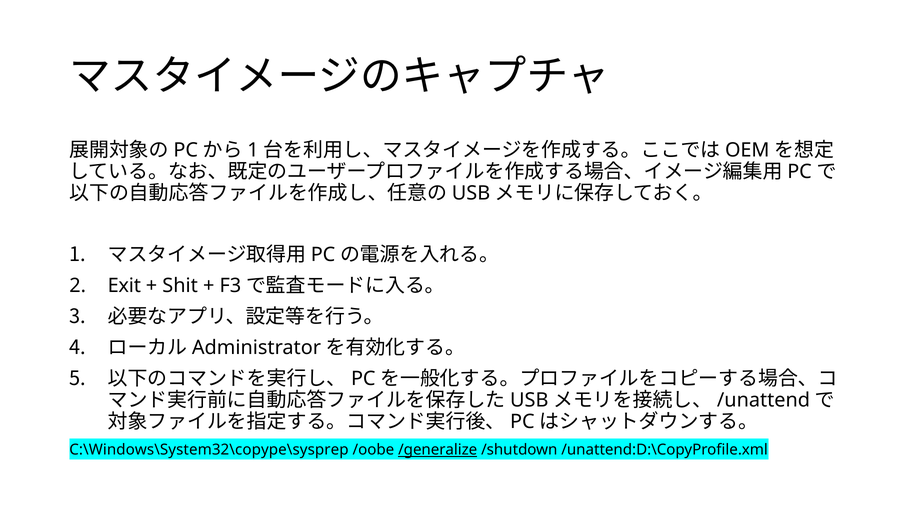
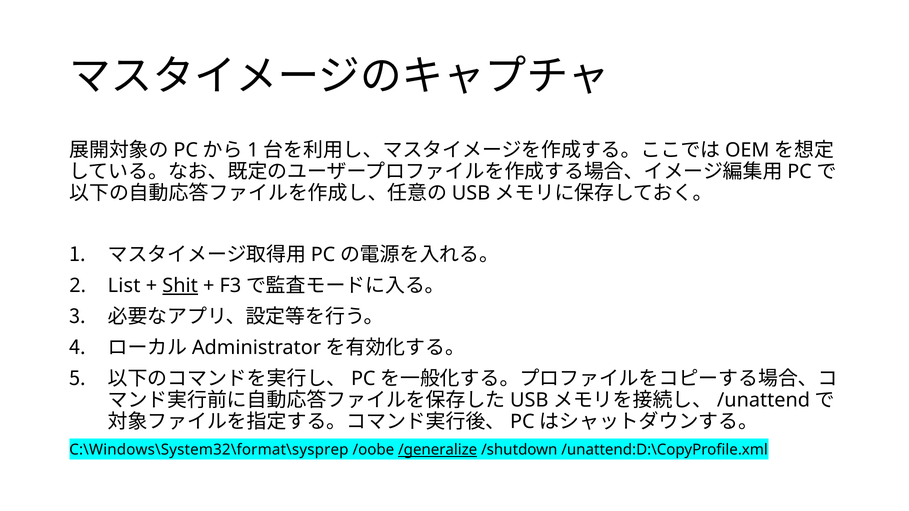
Exit: Exit -> List
Shit underline: none -> present
C:\Windows\System32\copype\sysprep: C:\Windows\System32\copype\sysprep -> C:\Windows\System32\format\sysprep
